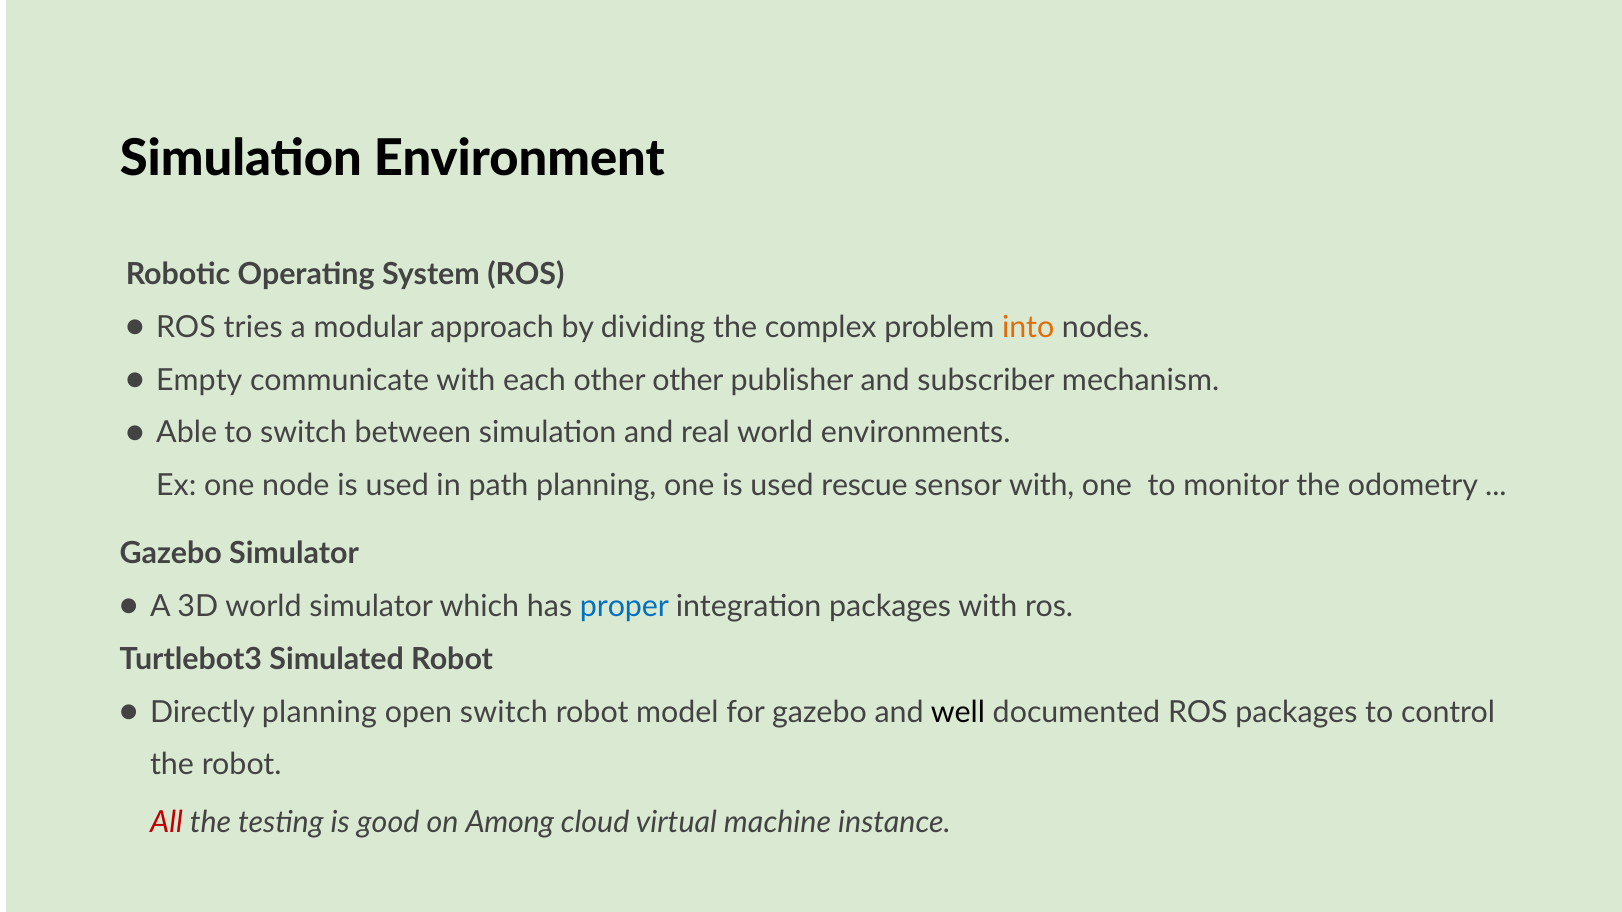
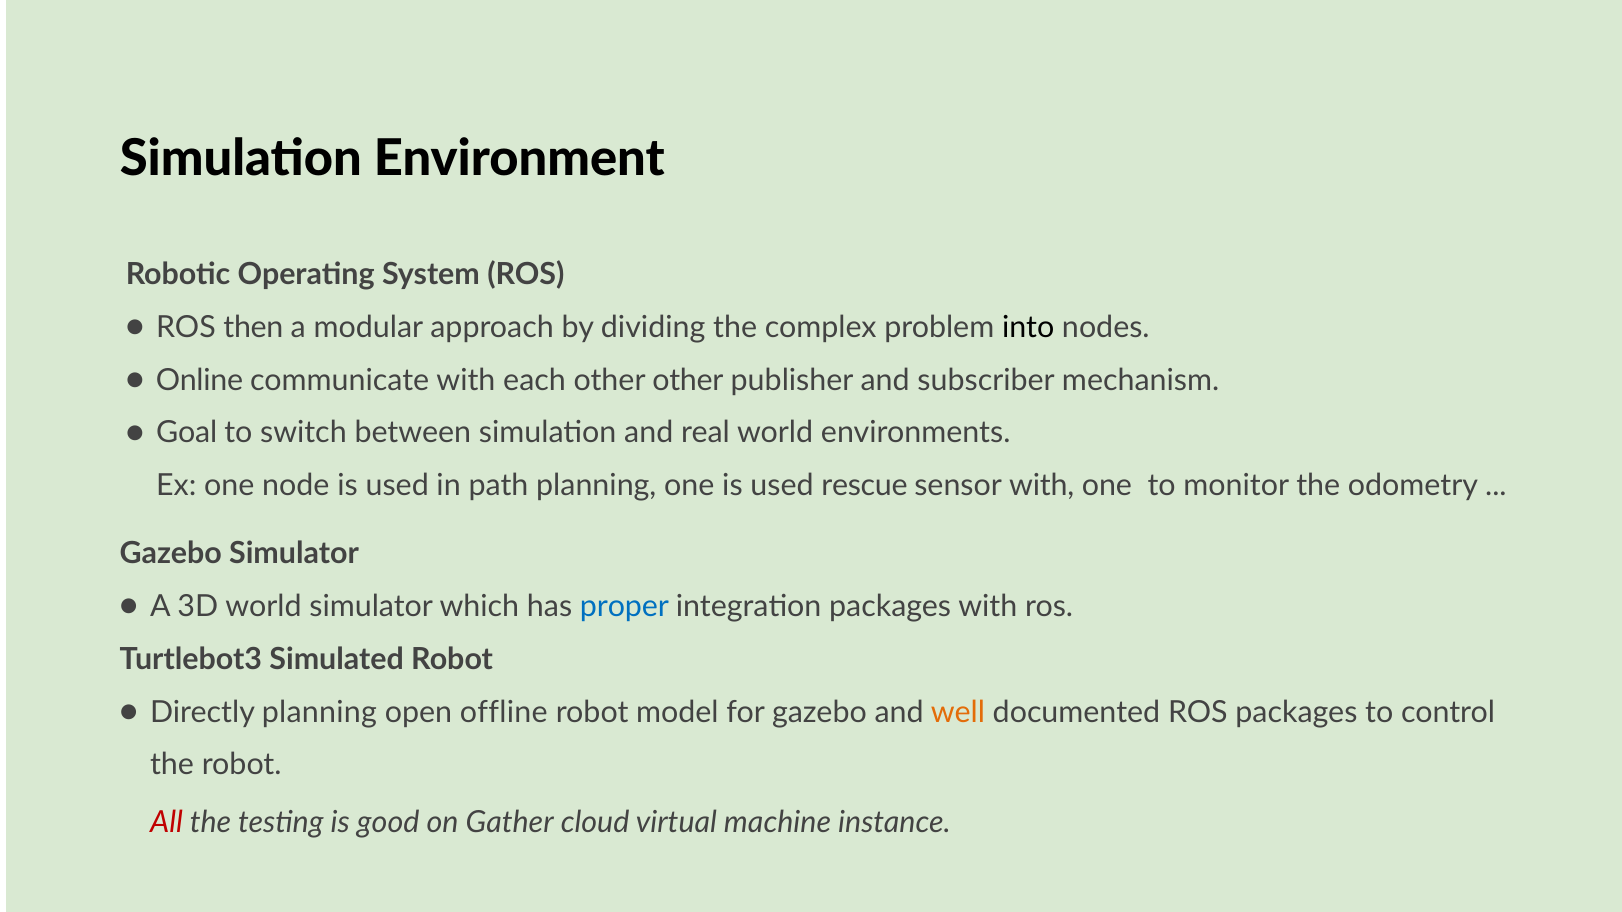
tries: tries -> then
into colour: orange -> black
Empty: Empty -> Online
Able: Able -> Goal
open switch: switch -> offline
well colour: black -> orange
Among: Among -> Gather
